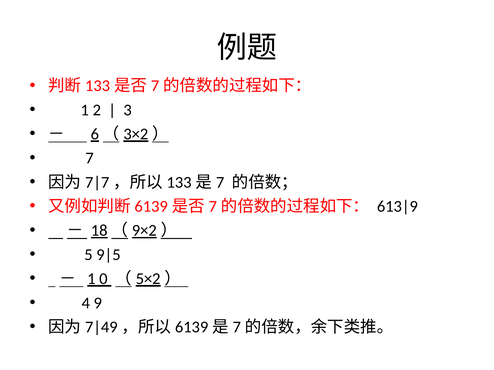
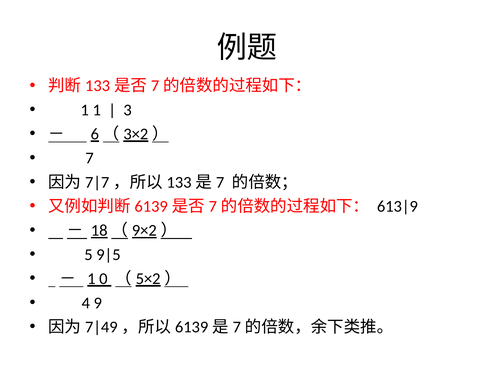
1 2: 2 -> 1
